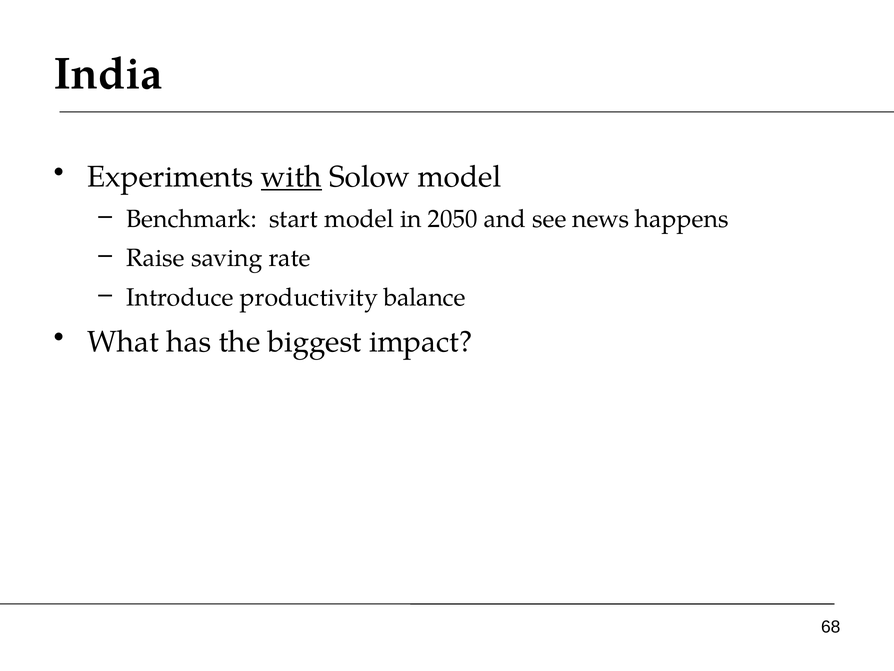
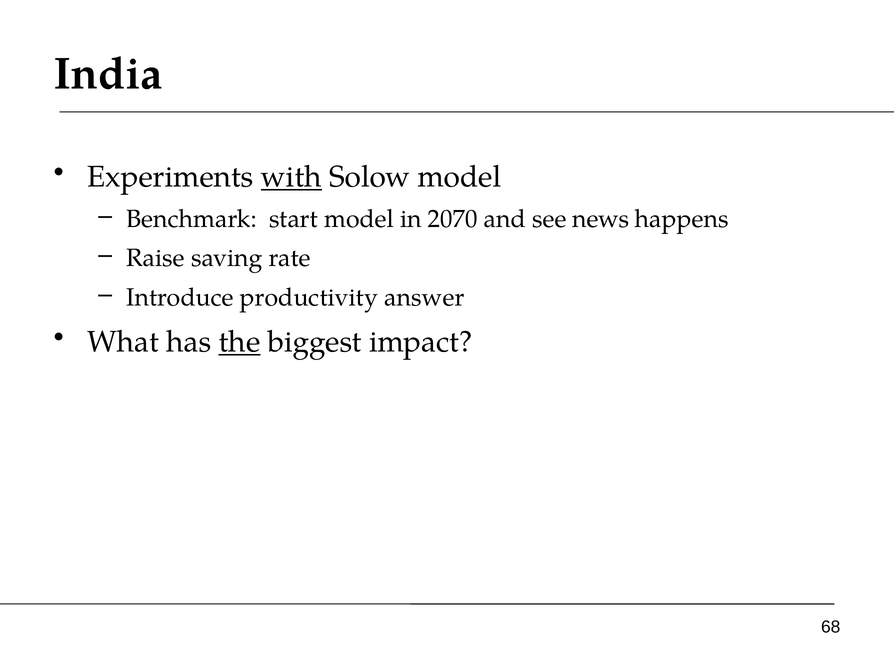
2050: 2050 -> 2070
balance: balance -> answer
the underline: none -> present
